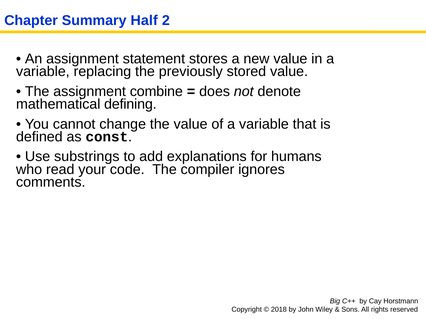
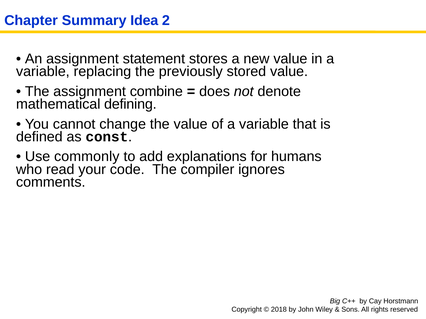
Half: Half -> Idea
substrings: substrings -> commonly
